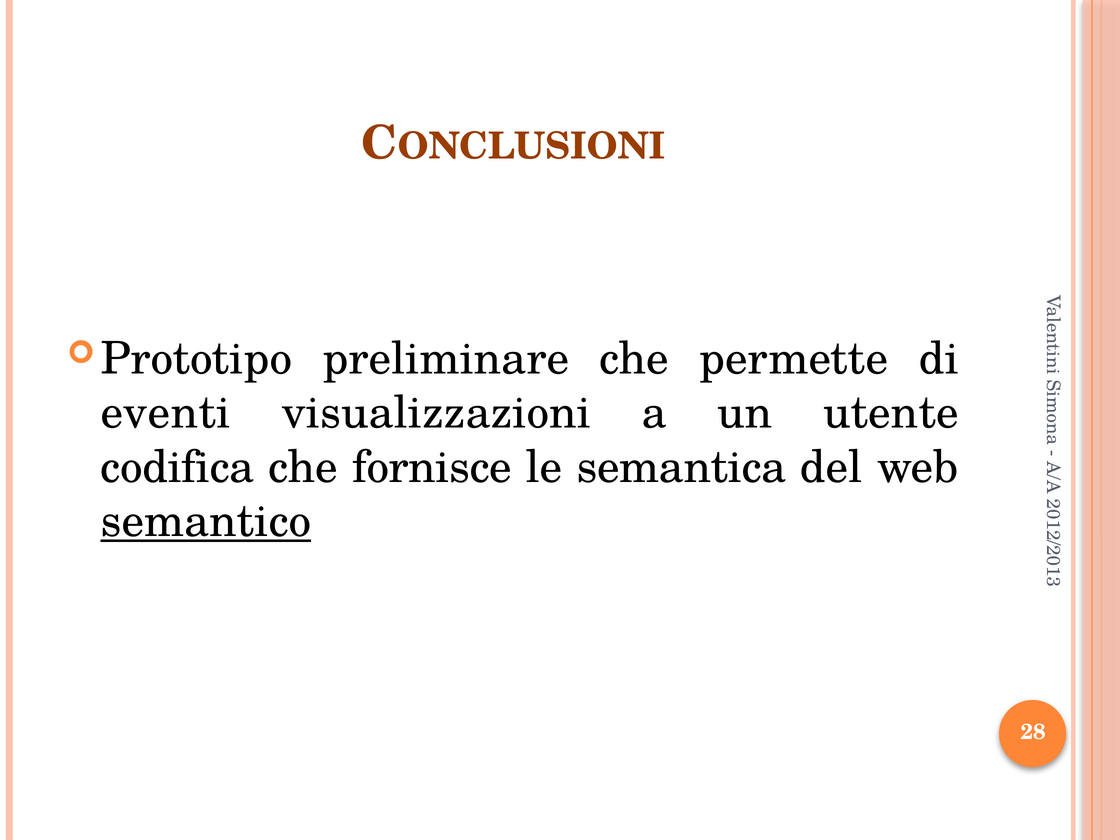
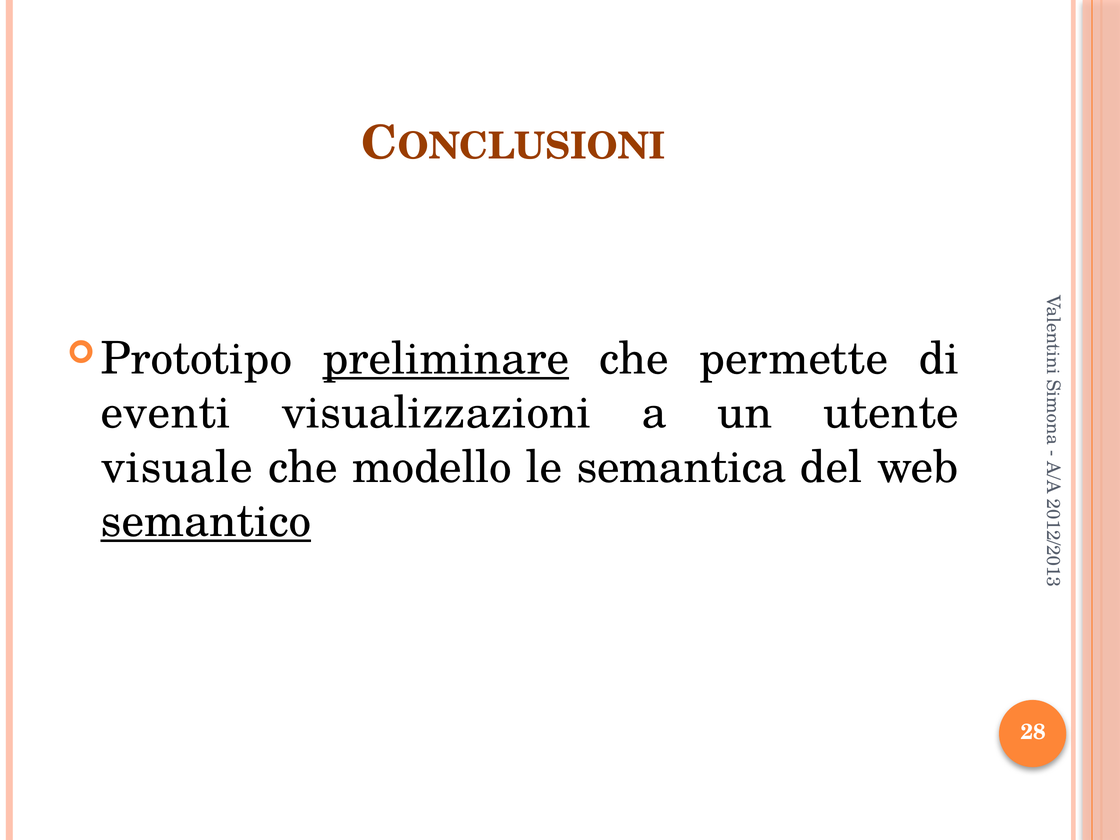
preliminare underline: none -> present
codifica: codifica -> visuale
fornisce: fornisce -> modello
